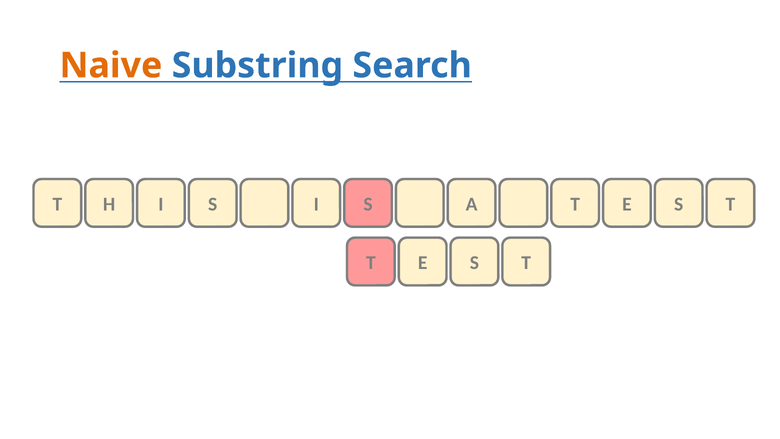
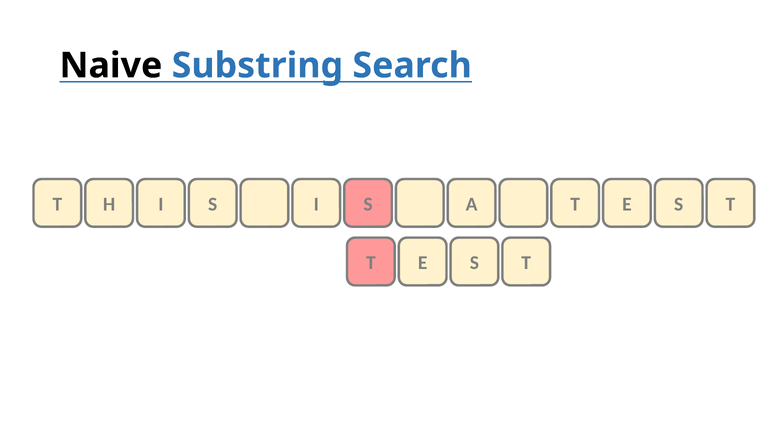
Naive colour: orange -> black
